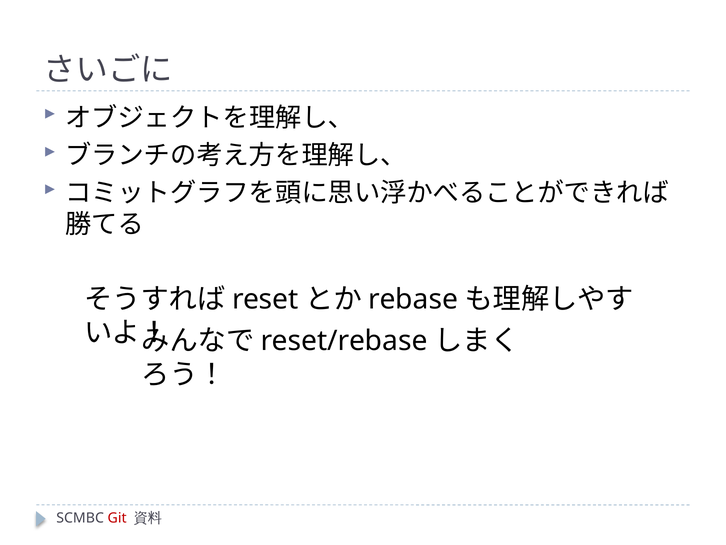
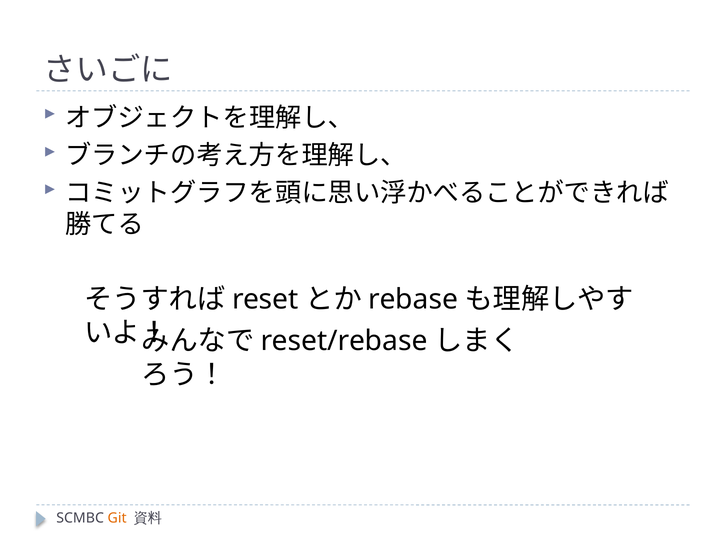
Git colour: red -> orange
